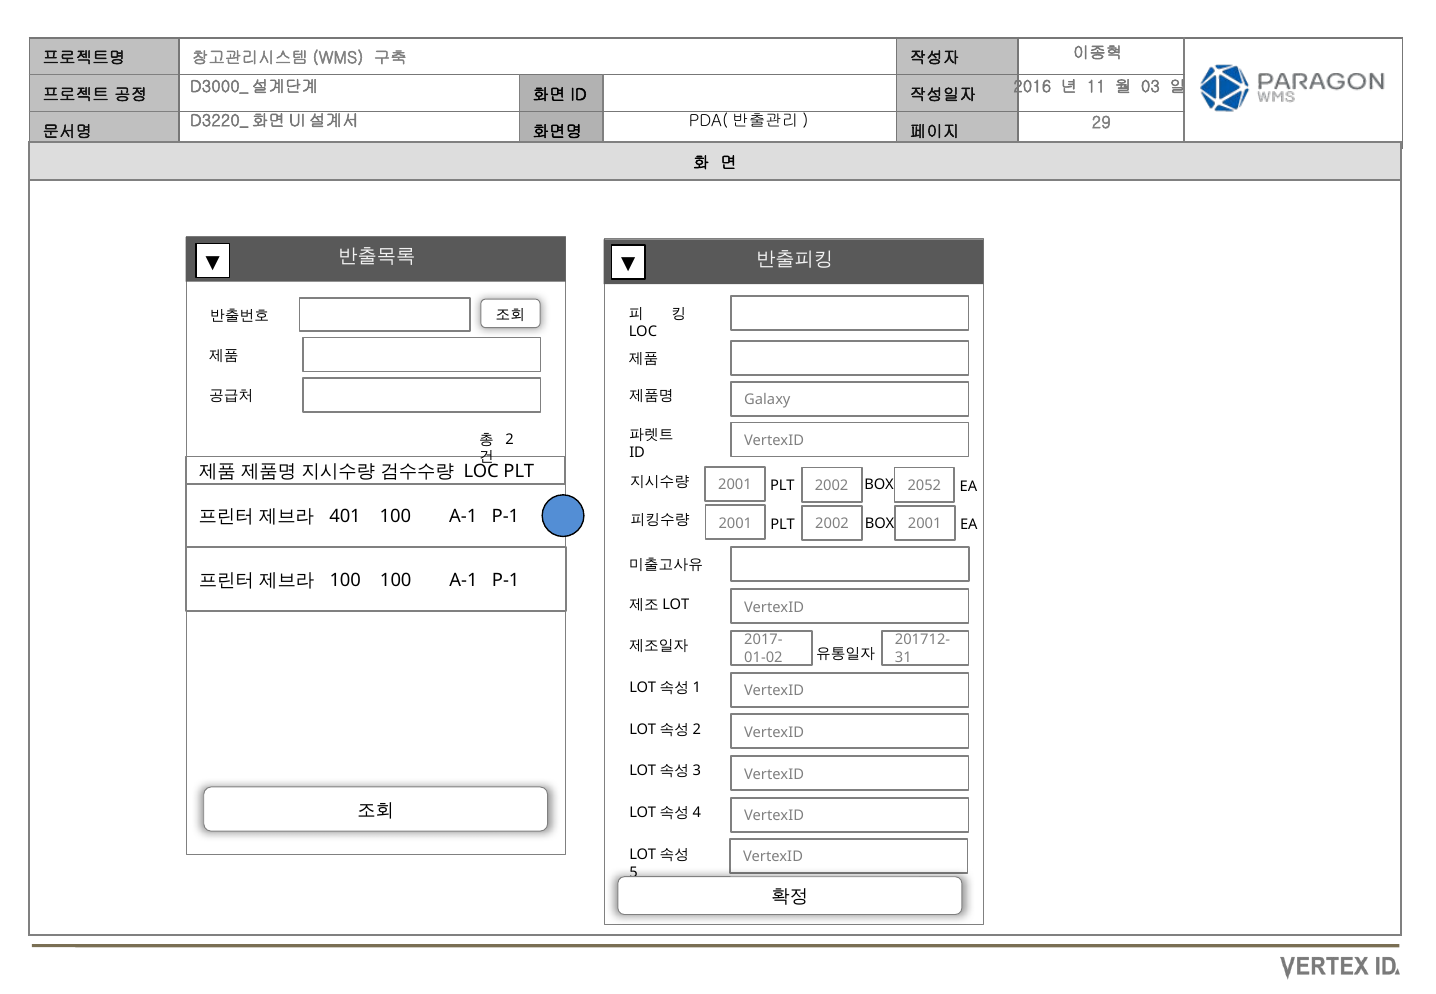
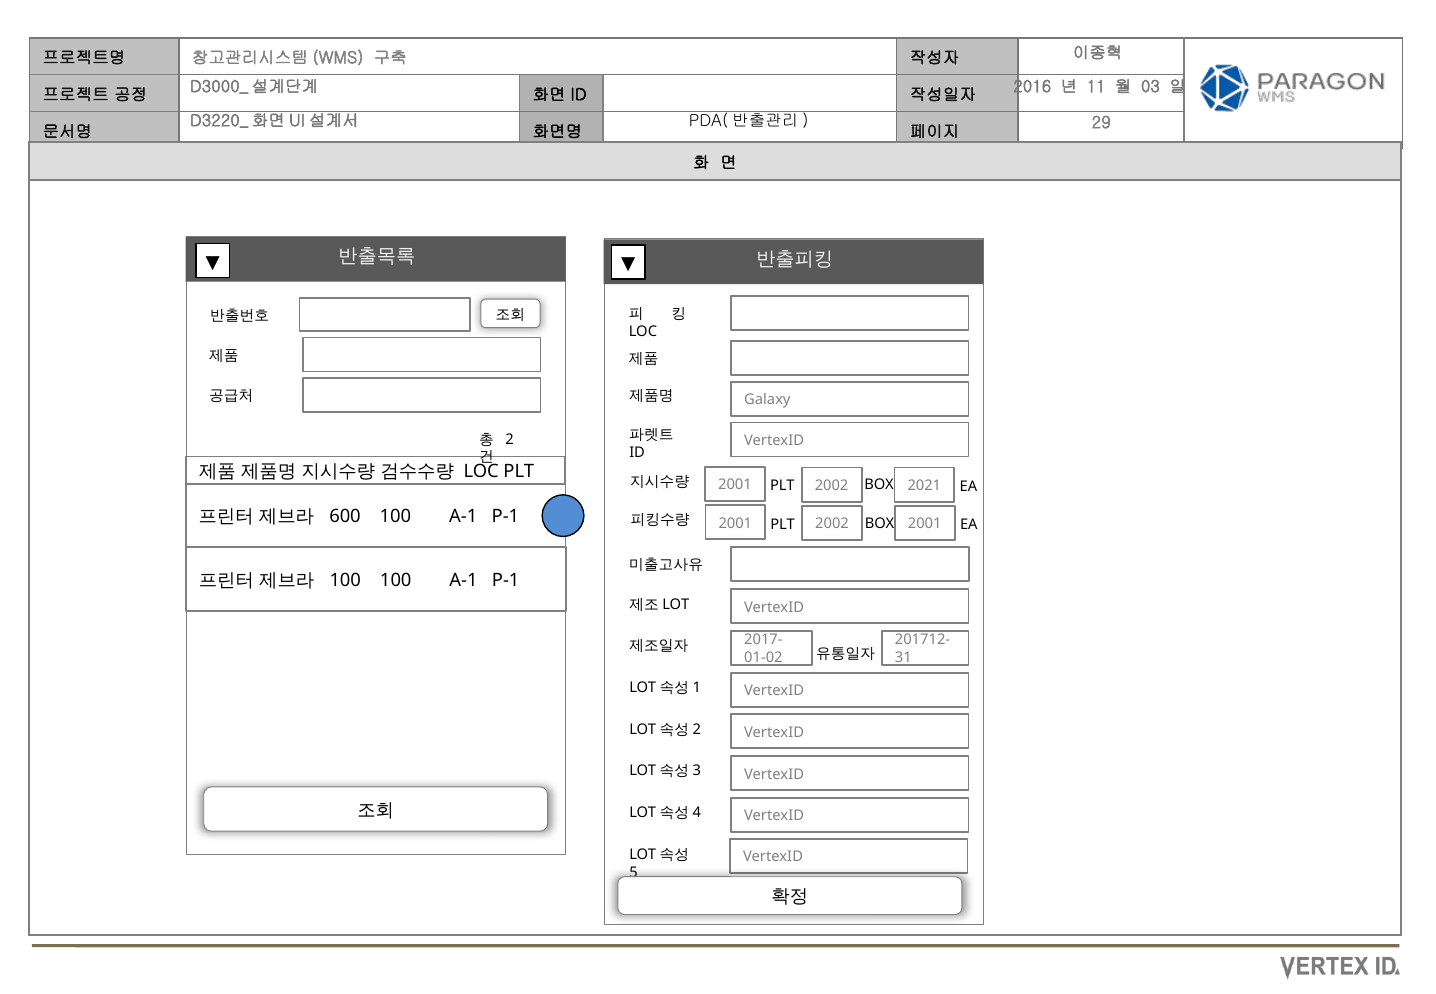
2052: 2052 -> 2021
401: 401 -> 600
